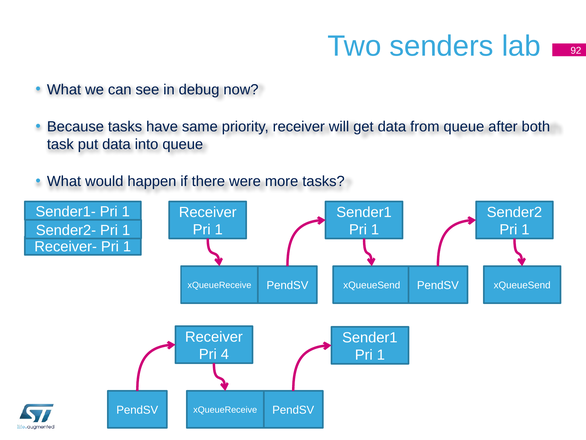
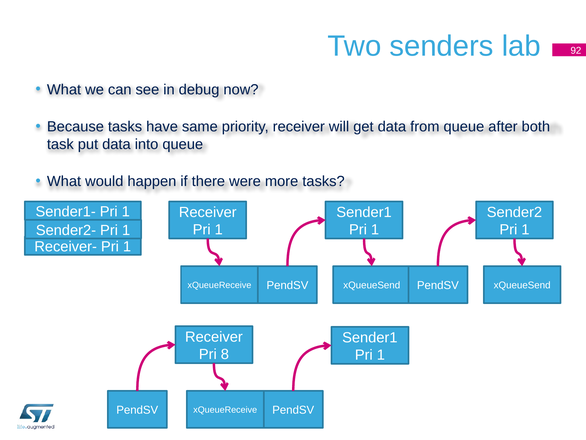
4: 4 -> 8
